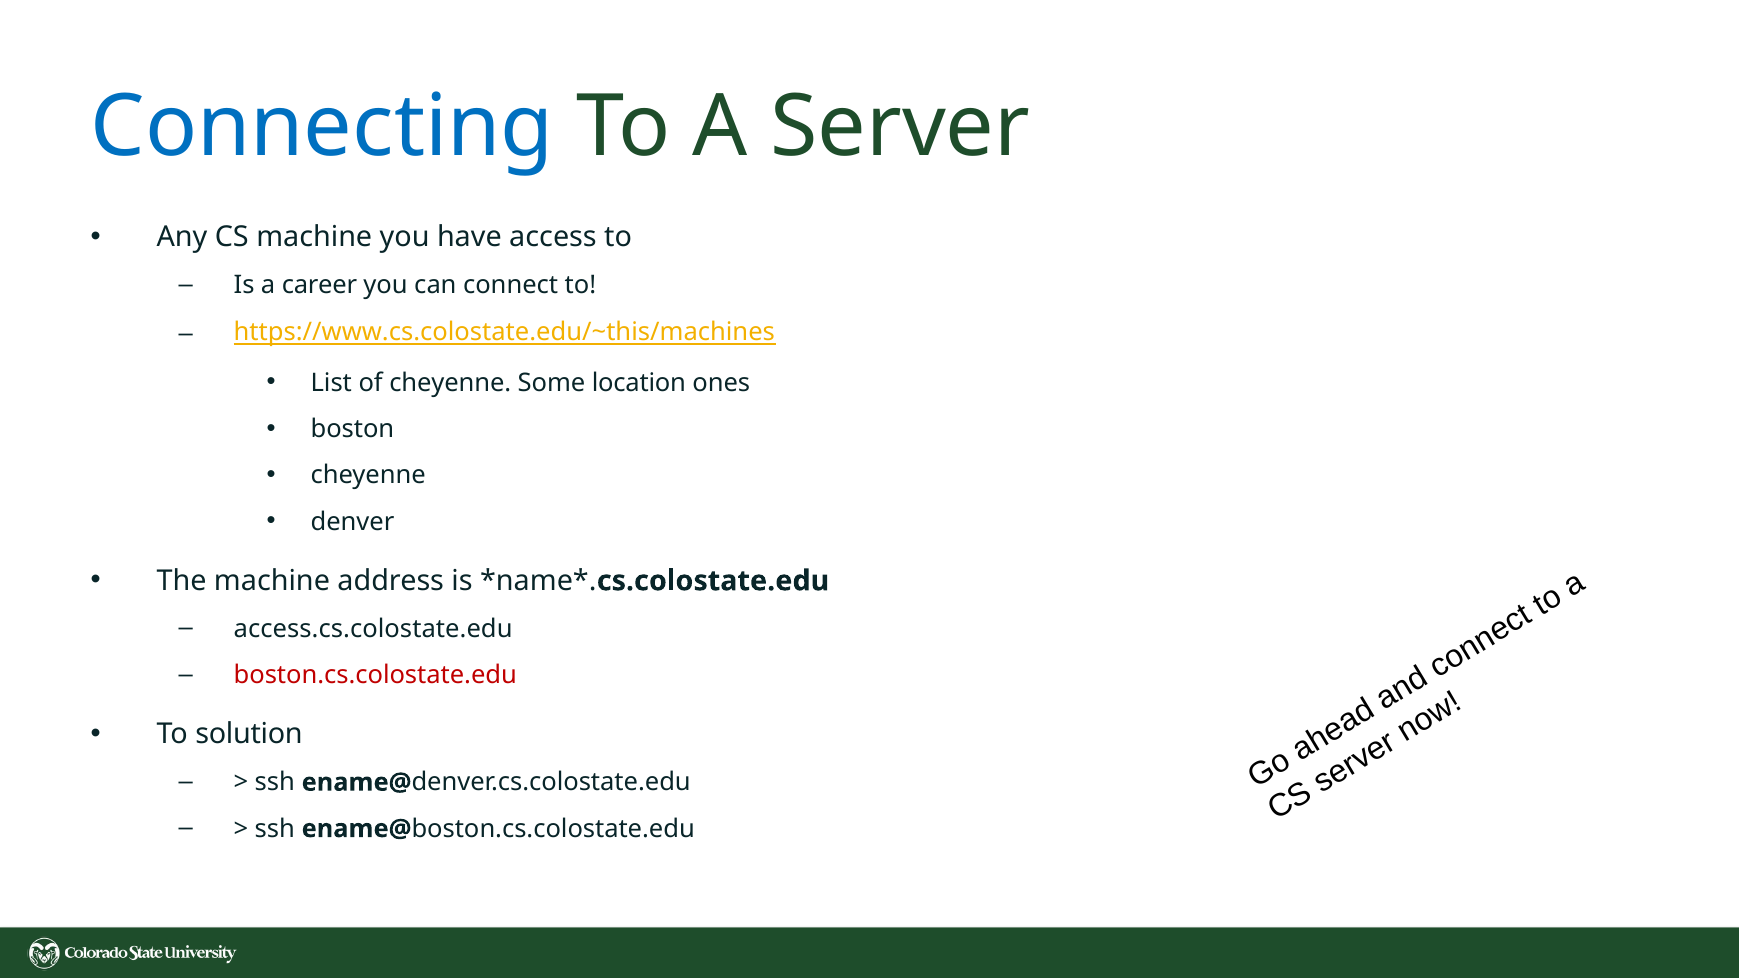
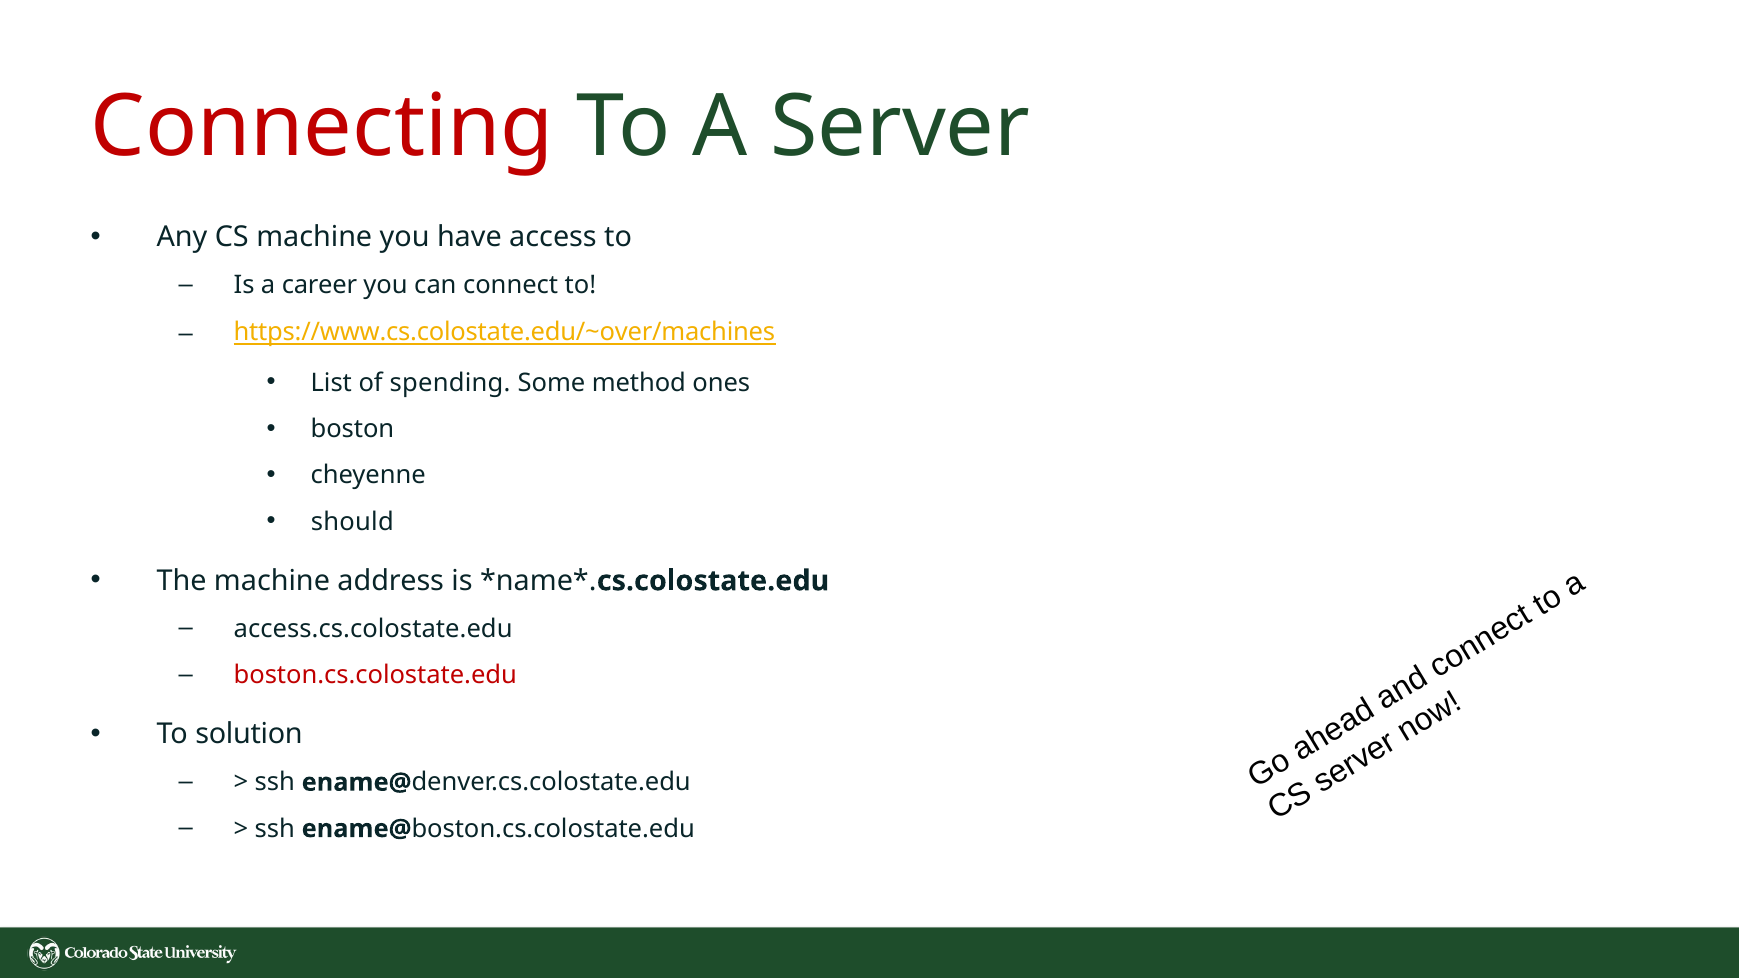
Connecting colour: blue -> red
https://www.cs.colostate.edu/~this/machines: https://www.cs.colostate.edu/~this/machines -> https://www.cs.colostate.edu/~over/machines
of cheyenne: cheyenne -> spending
location: location -> method
denver: denver -> should
